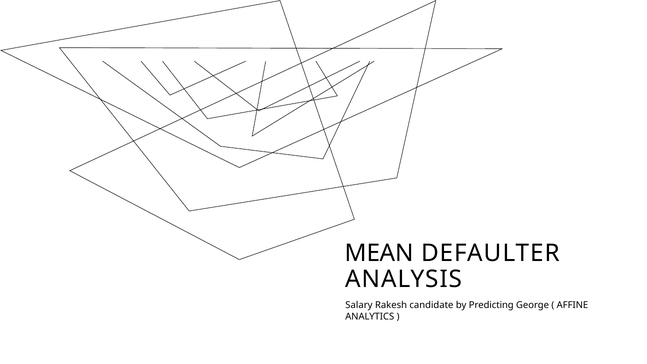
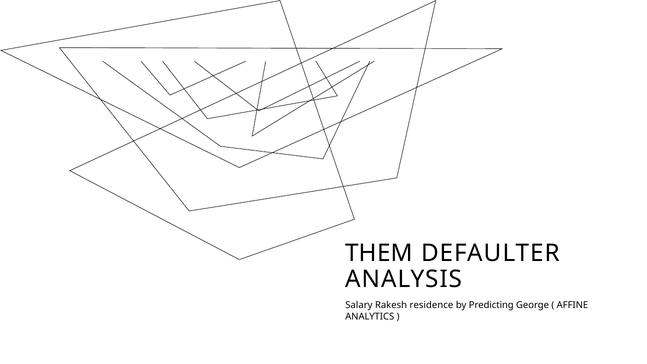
MEAN: MEAN -> THEM
candidate: candidate -> residence
